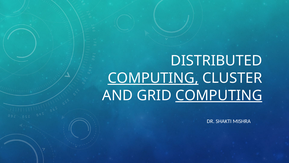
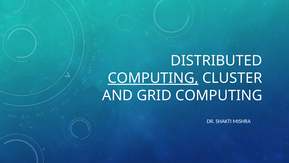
COMPUTING at (219, 95) underline: present -> none
